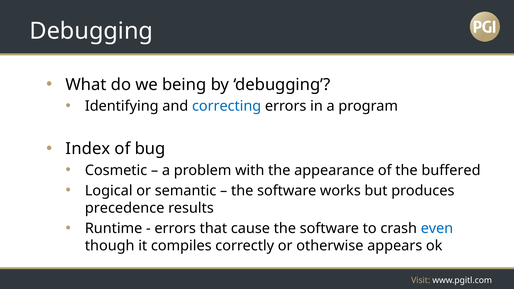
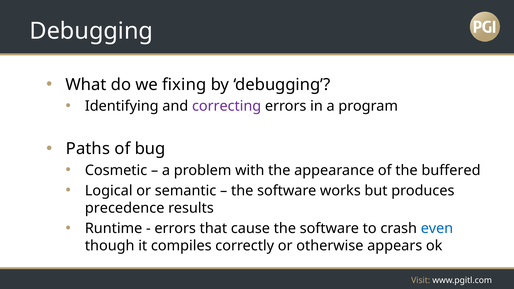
being: being -> fixing
correcting colour: blue -> purple
Index: Index -> Paths
